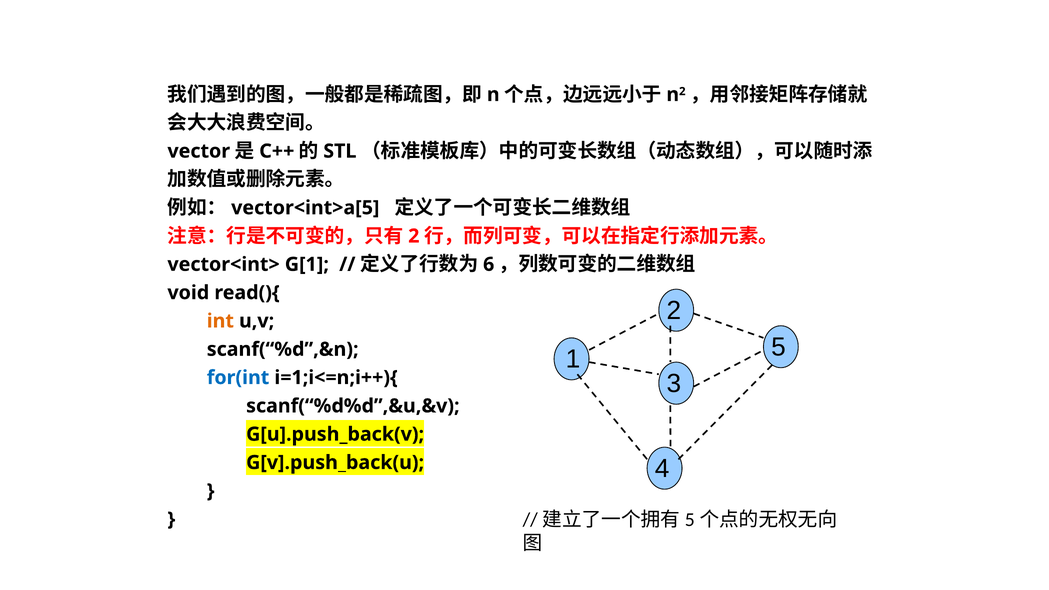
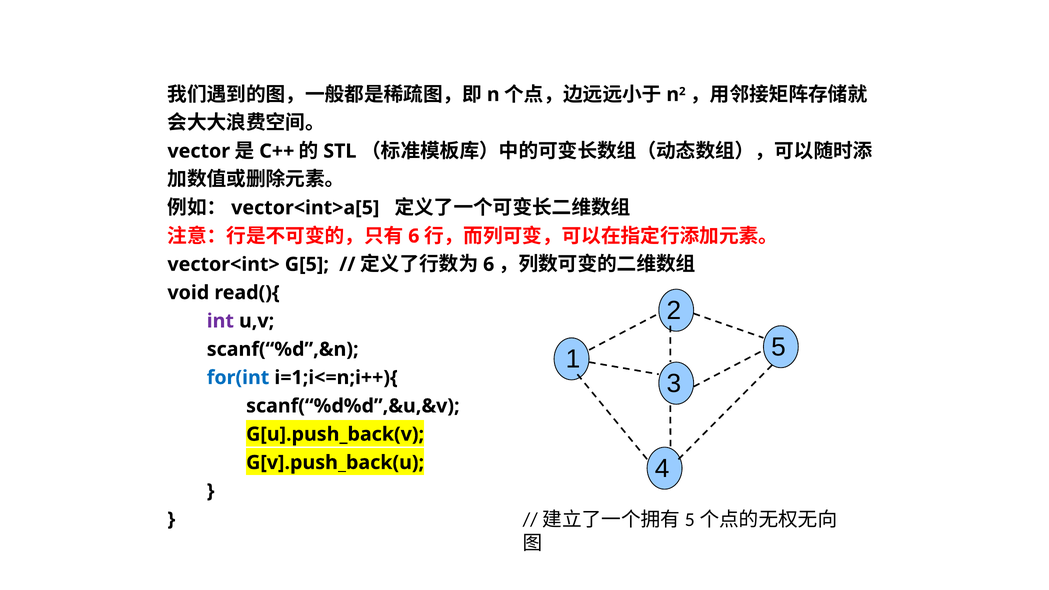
2 at (414, 236): 2 -> 6
G[1: G[1 -> G[5
int colour: orange -> purple
